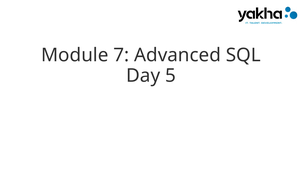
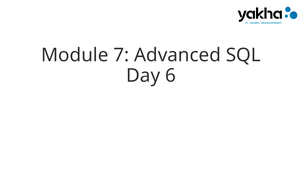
5: 5 -> 6
